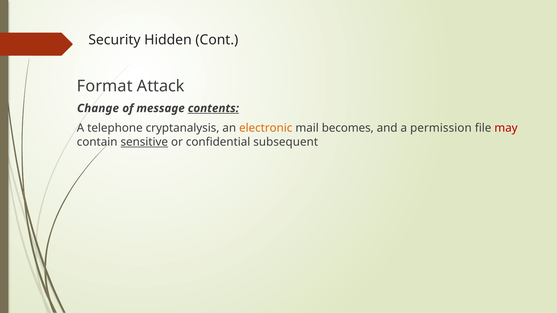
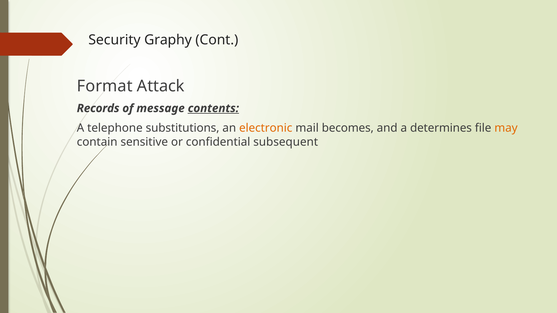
Hidden: Hidden -> Graphy
Change: Change -> Records
cryptanalysis: cryptanalysis -> substitutions
permission: permission -> determines
may colour: red -> orange
sensitive underline: present -> none
